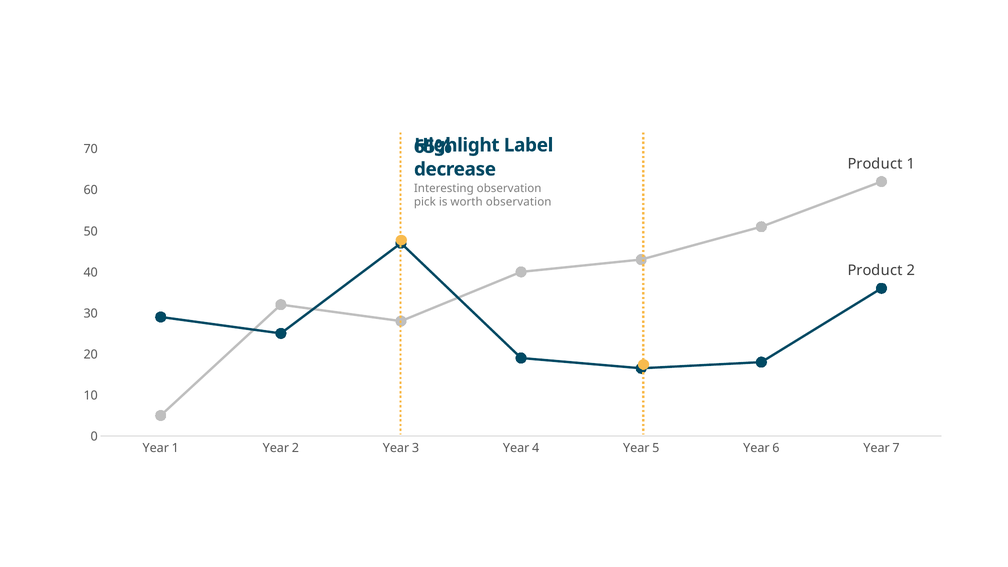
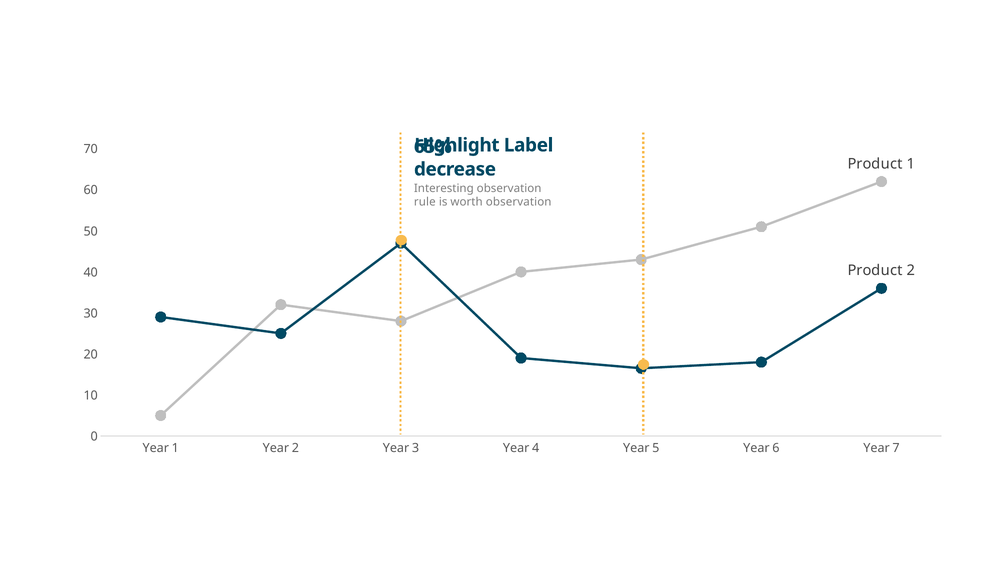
pick: pick -> rule
